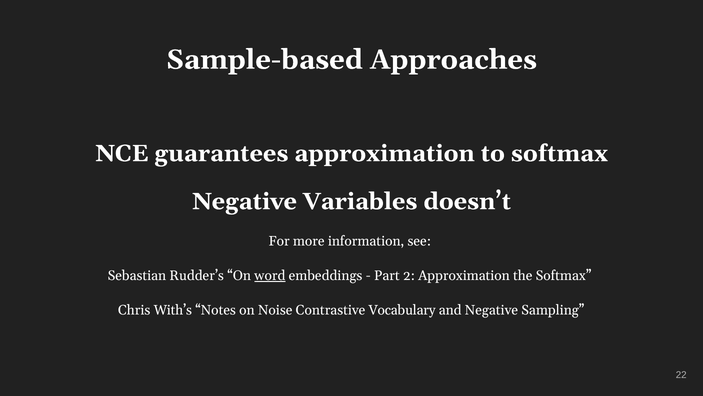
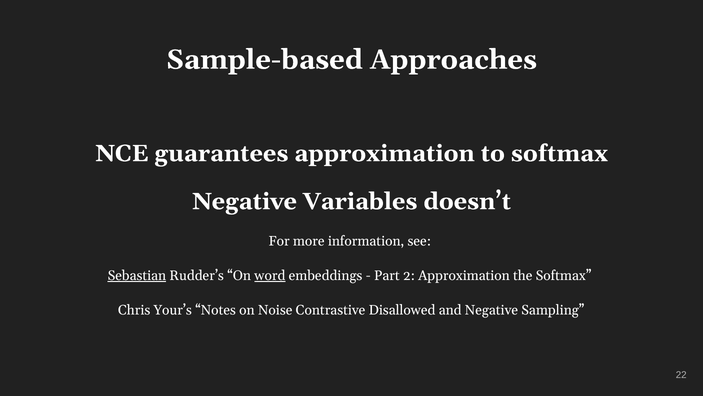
Sebastian underline: none -> present
With’s: With’s -> Your’s
Vocabulary: Vocabulary -> Disallowed
